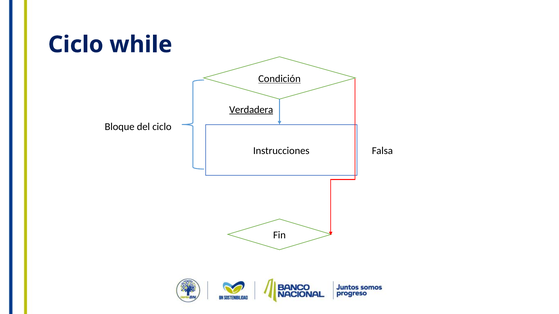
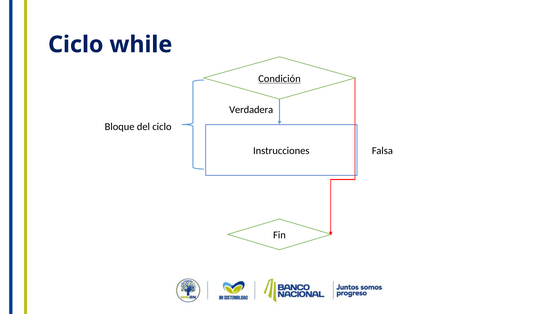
Verdadera underline: present -> none
